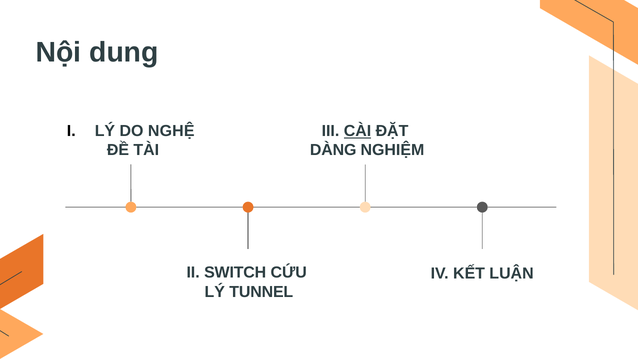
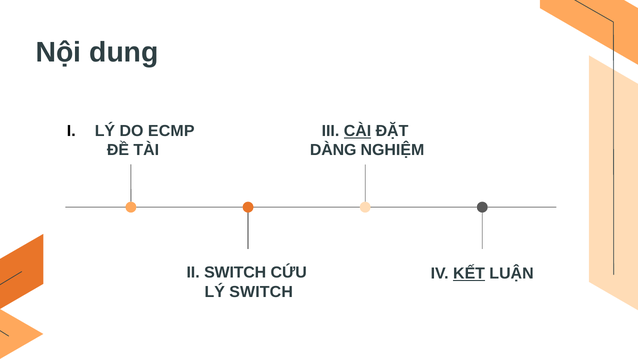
NGHỆ: NGHỆ -> ECMP
KẾT underline: none -> present
LÝ TUNNEL: TUNNEL -> SWITCH
